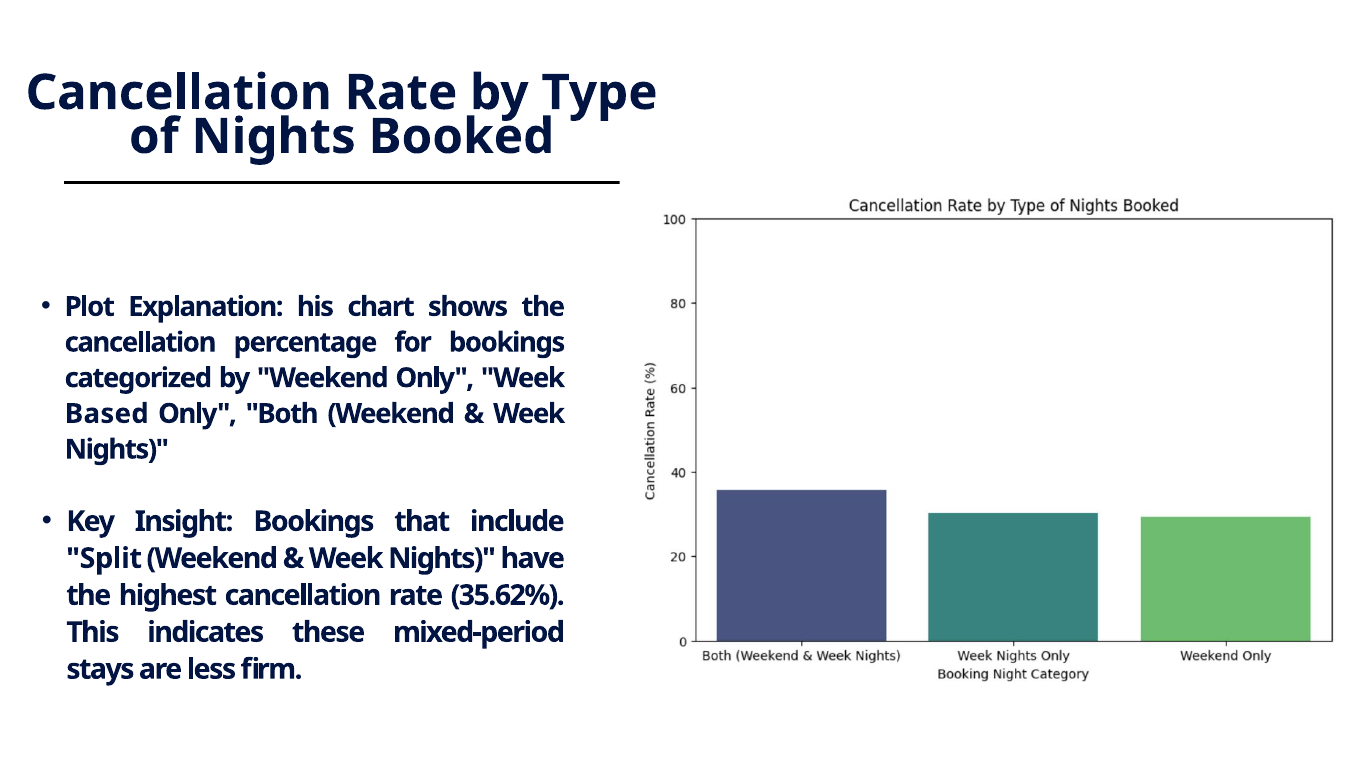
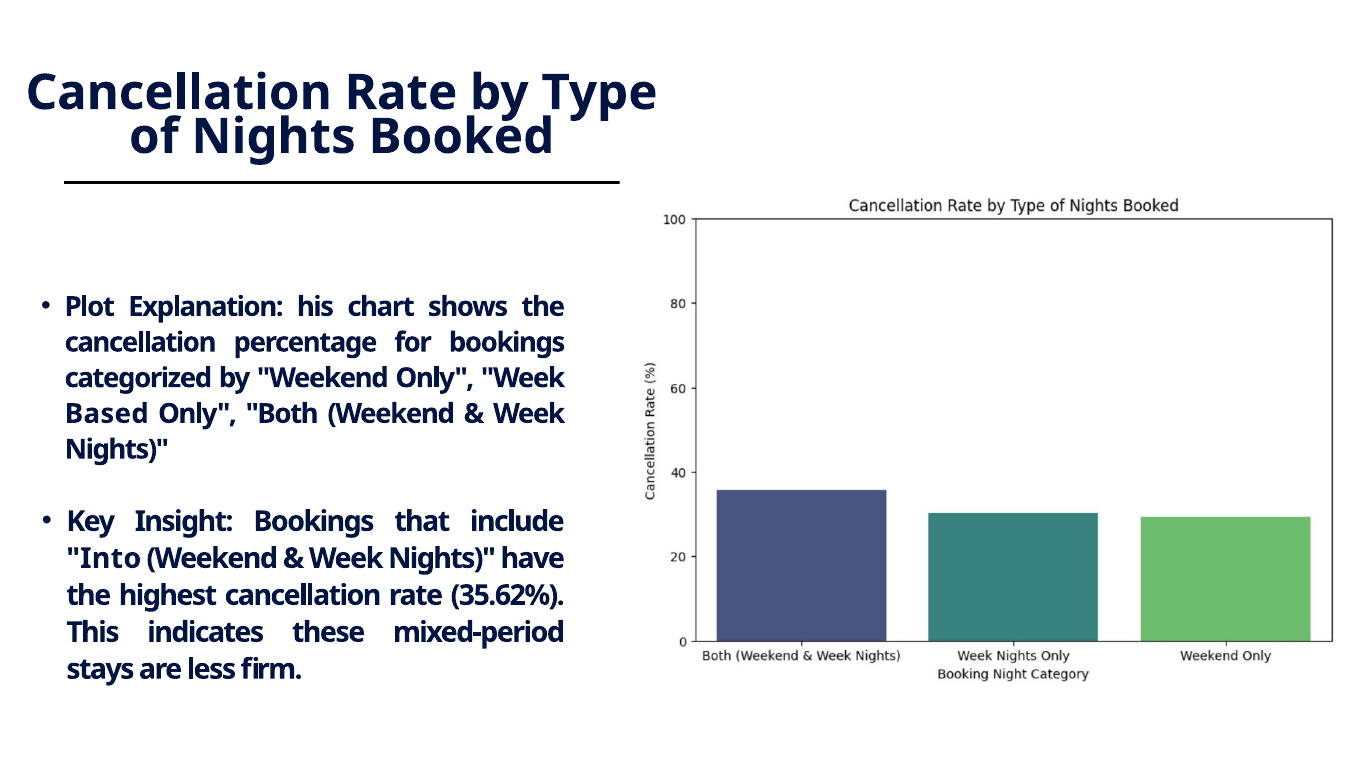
Split: Split -> Into
